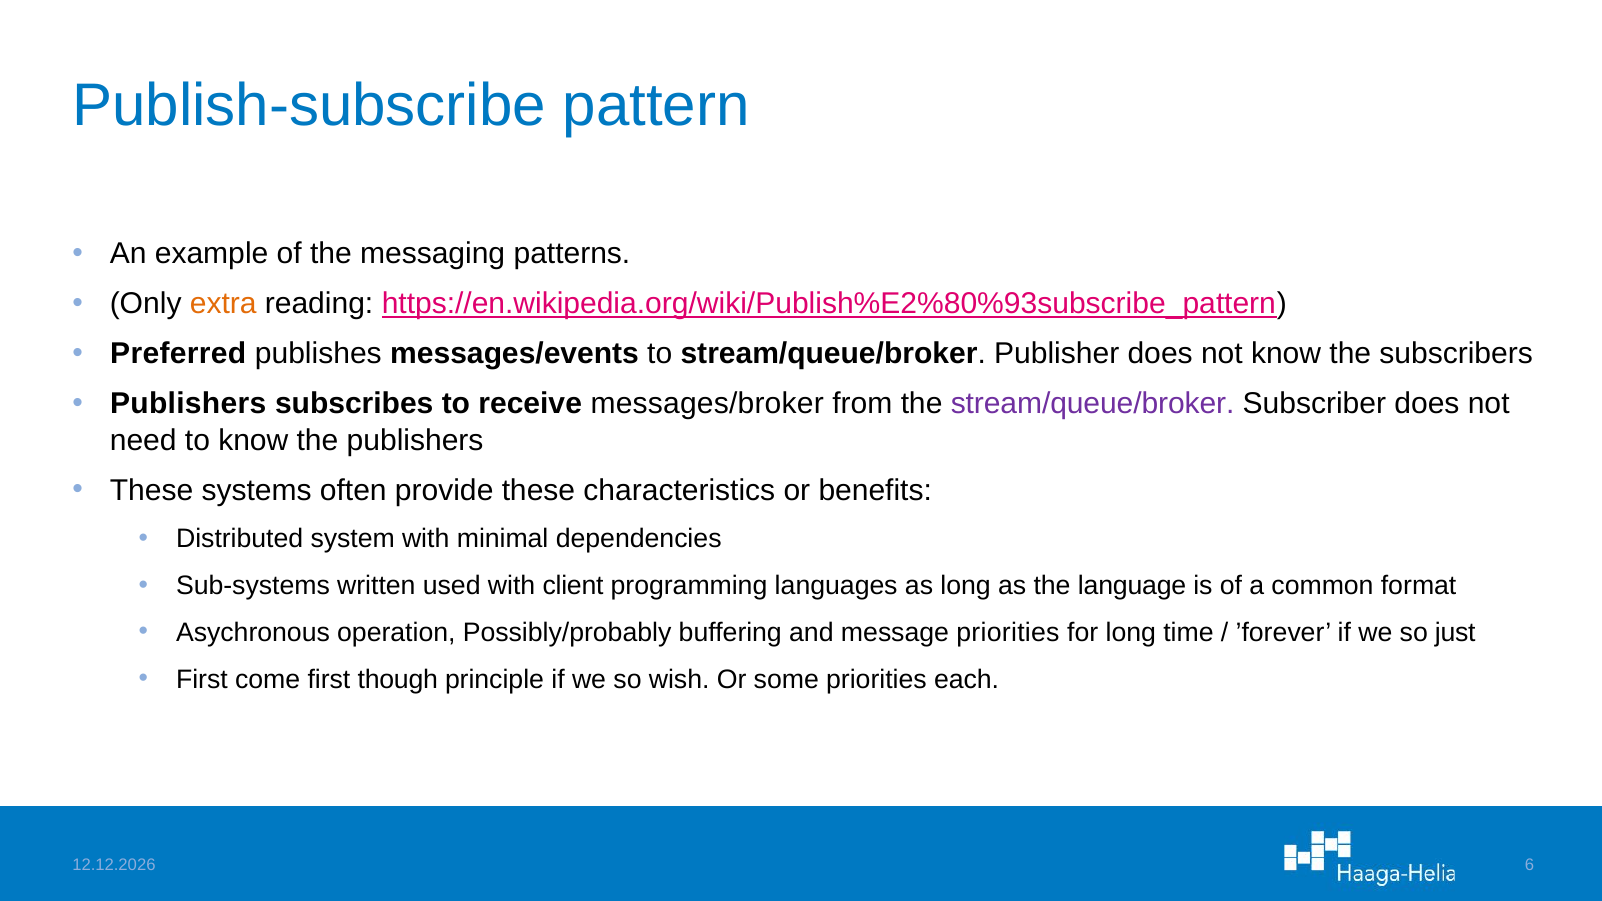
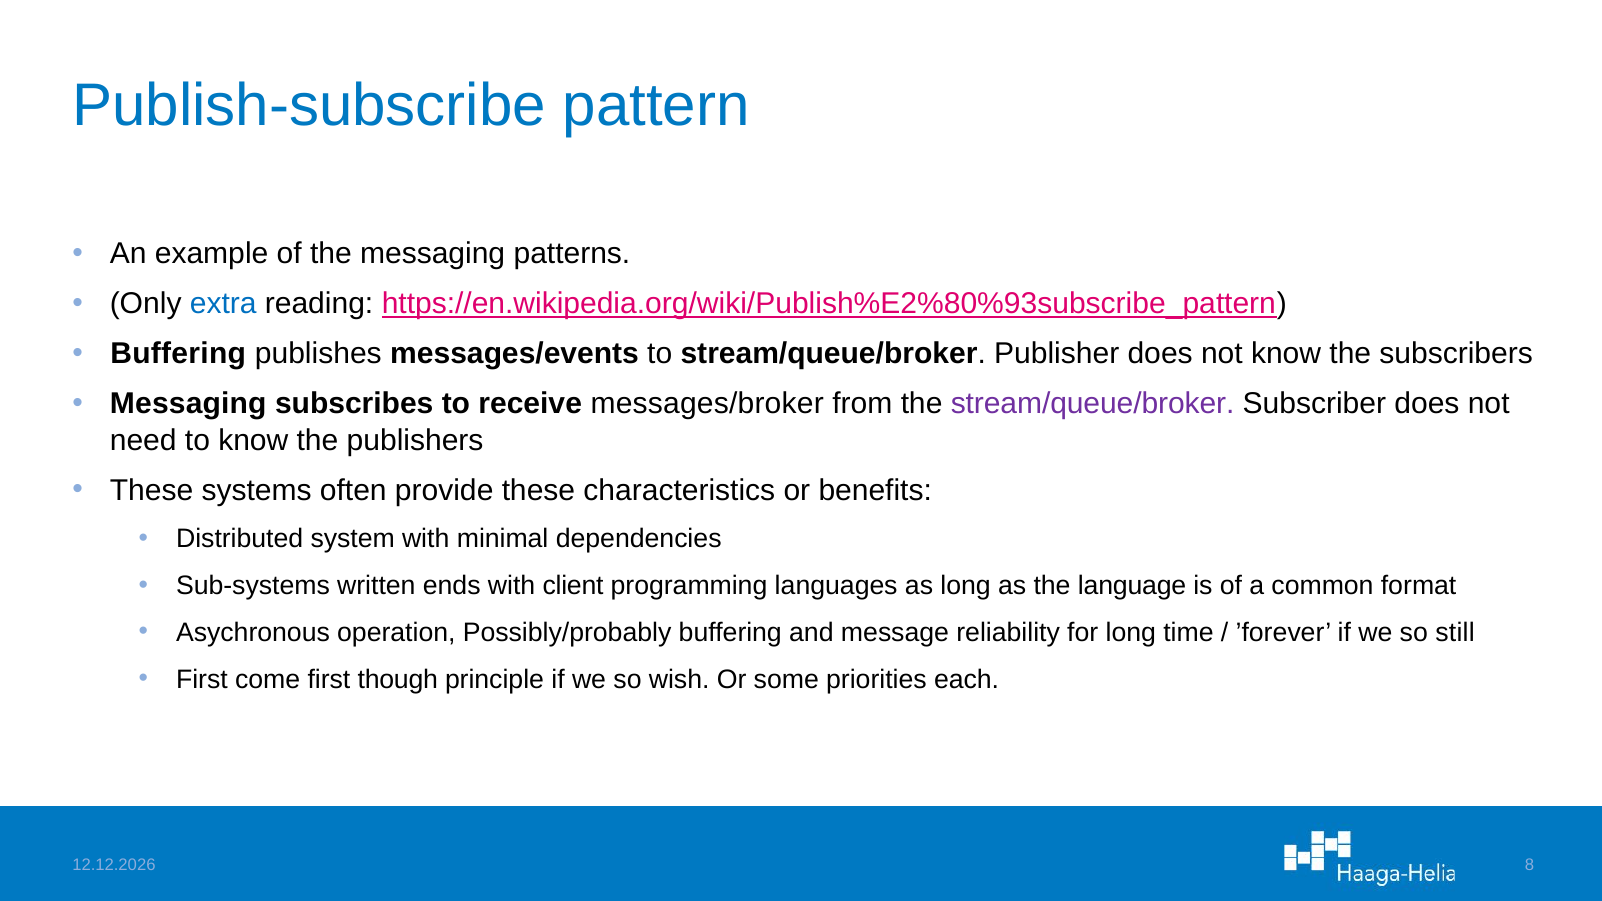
extra colour: orange -> blue
Preferred at (178, 354): Preferred -> Buffering
Publishers at (188, 404): Publishers -> Messaging
used: used -> ends
message priorities: priorities -> reliability
just: just -> still
6: 6 -> 8
